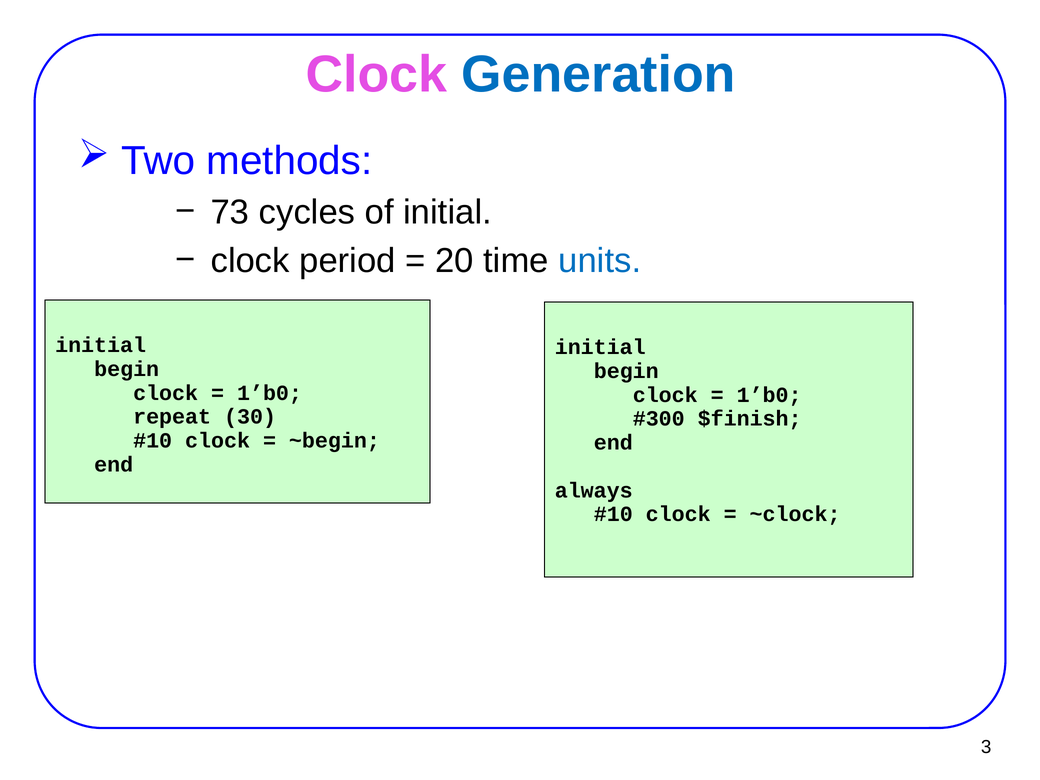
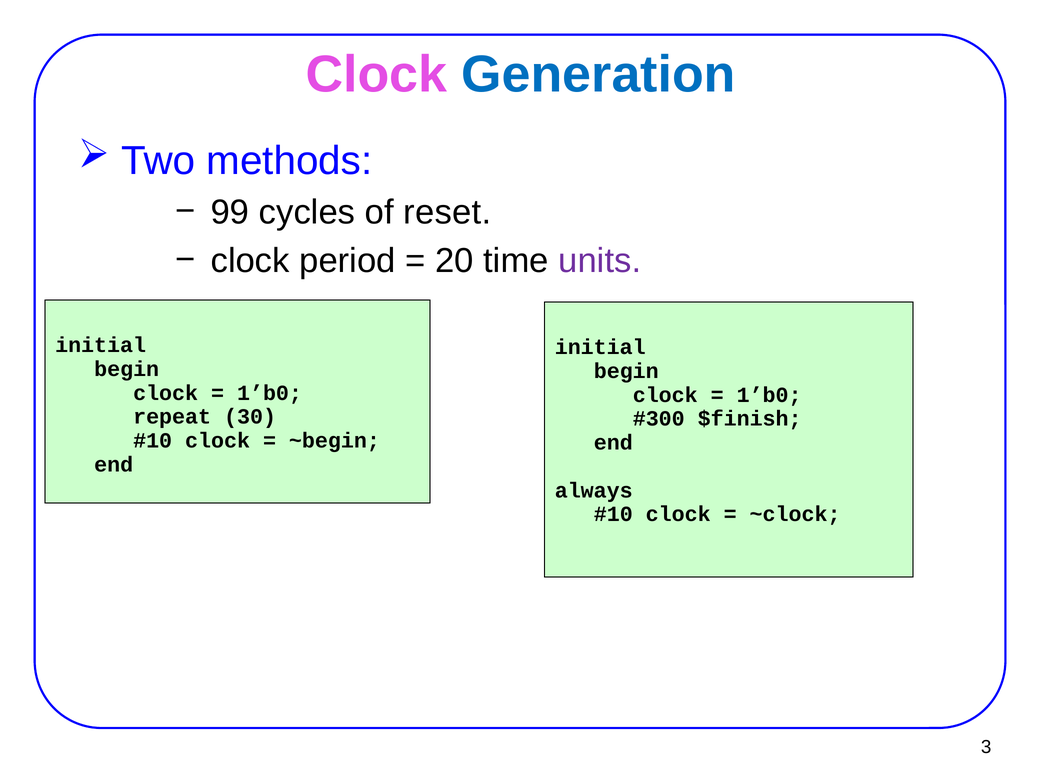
73: 73 -> 99
of initial: initial -> reset
units colour: blue -> purple
